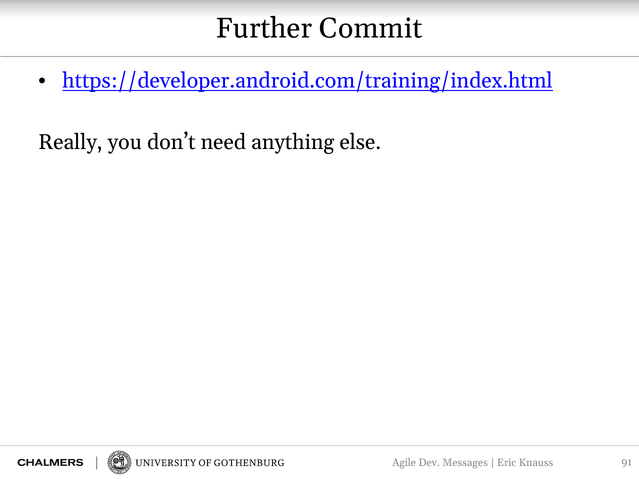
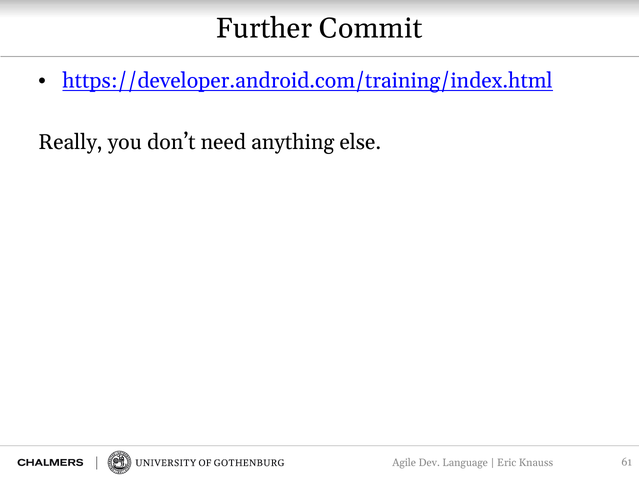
Messages: Messages -> Language
91: 91 -> 61
